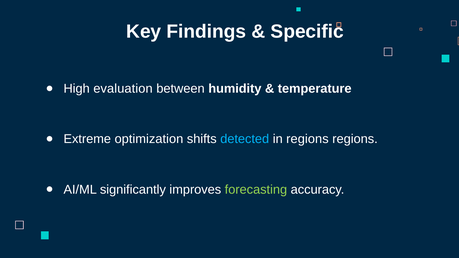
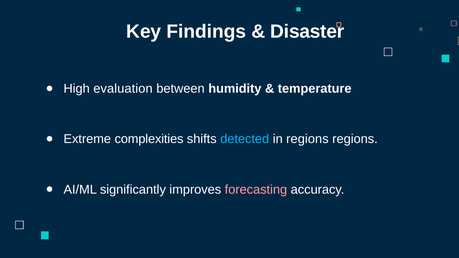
Specific: Specific -> Disaster
optimization: optimization -> complexities
forecasting colour: light green -> pink
